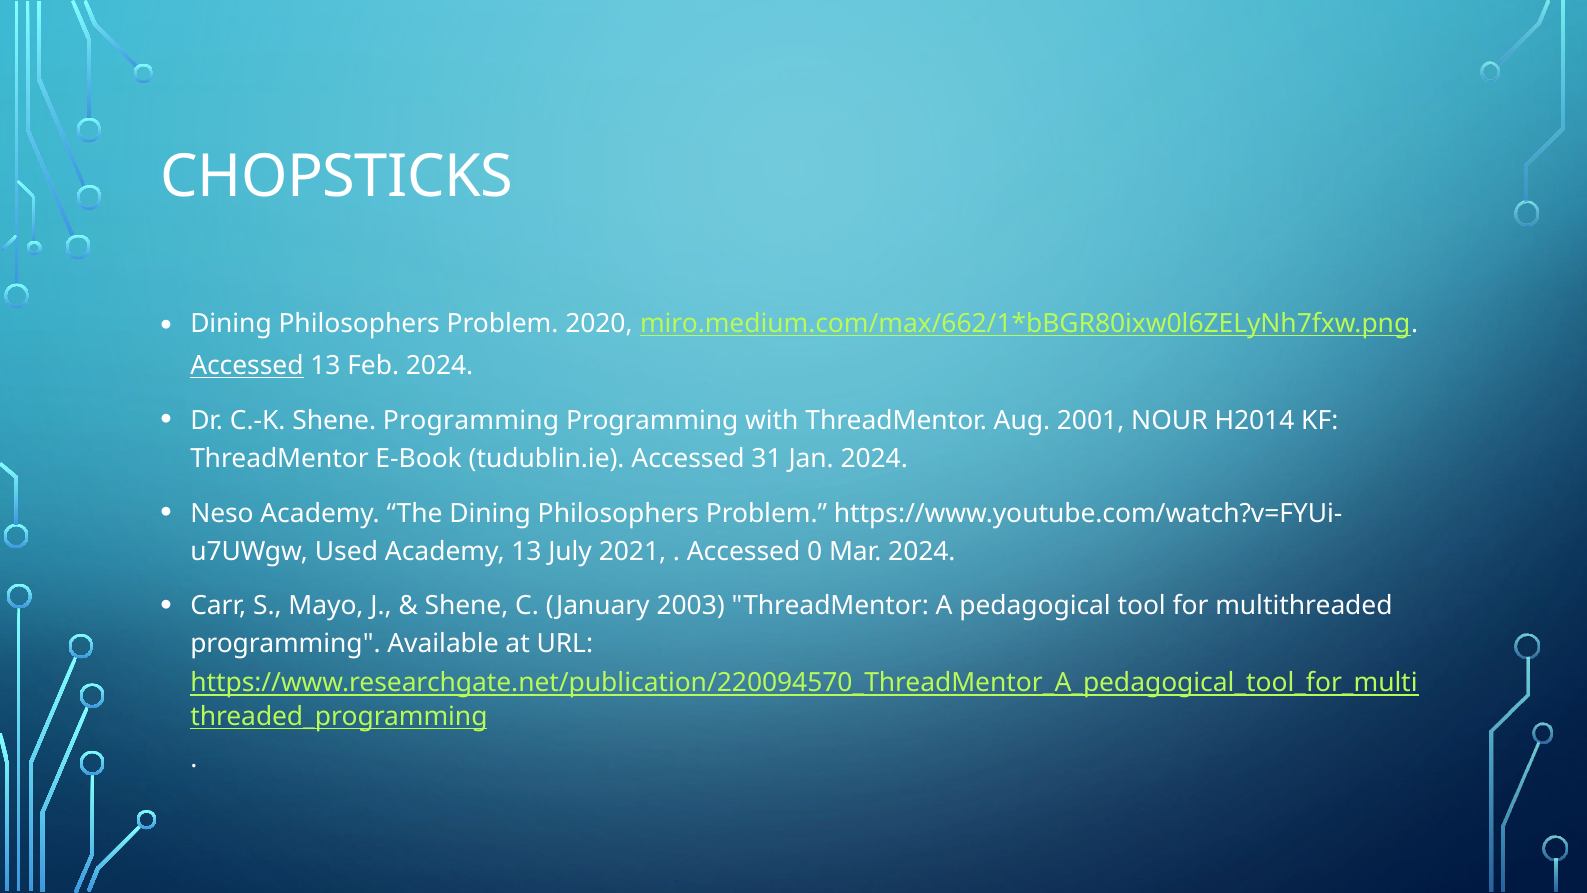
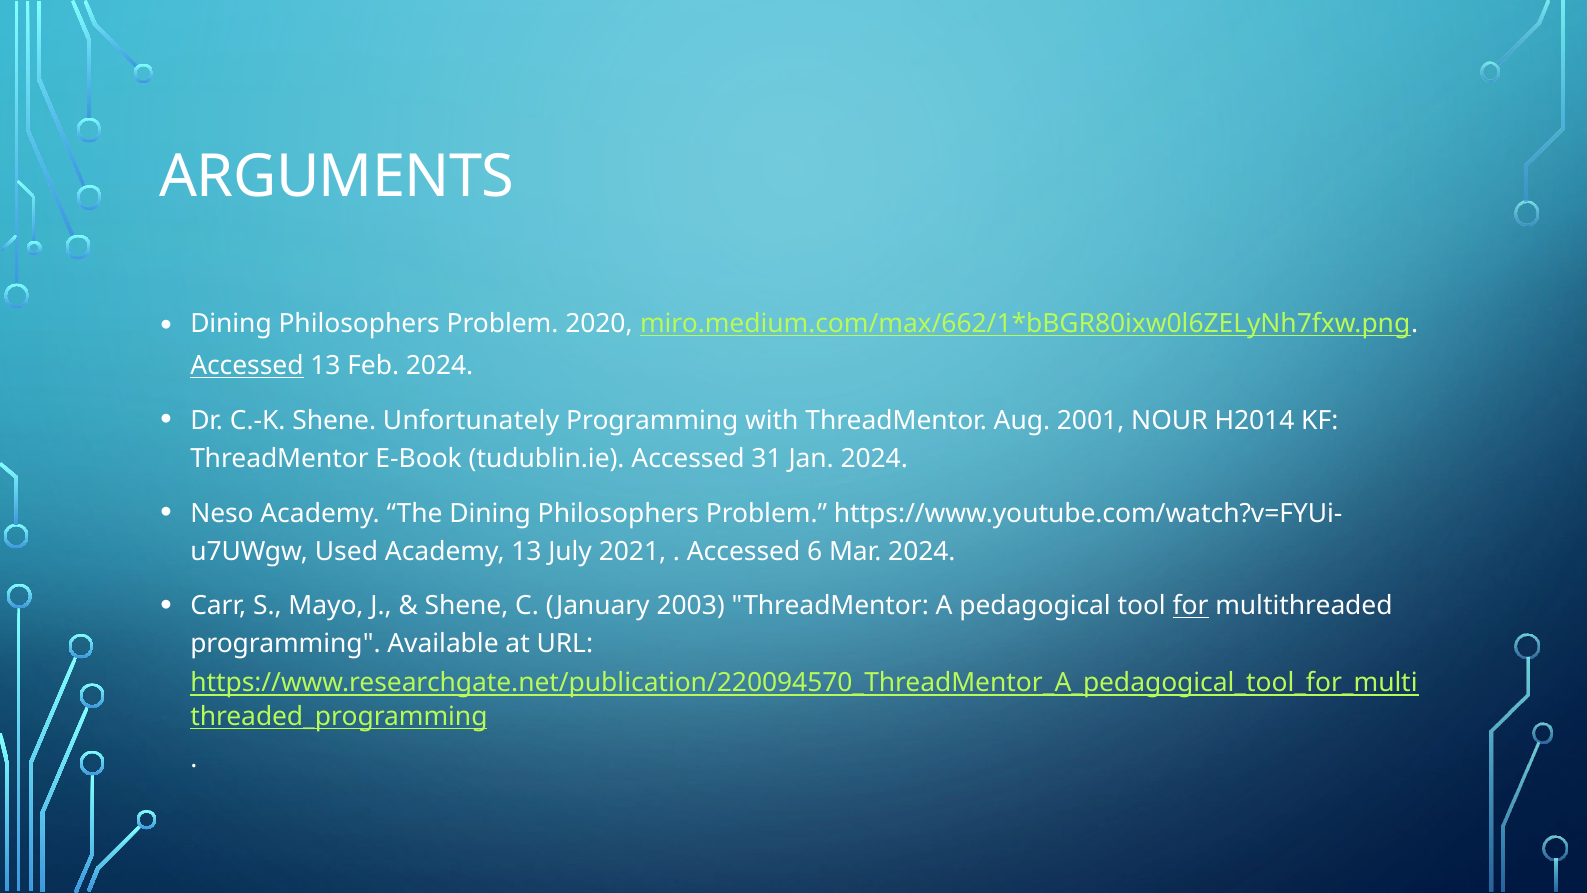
CHOPSTICKS: CHOPSTICKS -> ARGUMENTS
Shene Programming: Programming -> Unfortunately
0: 0 -> 6
for underline: none -> present
